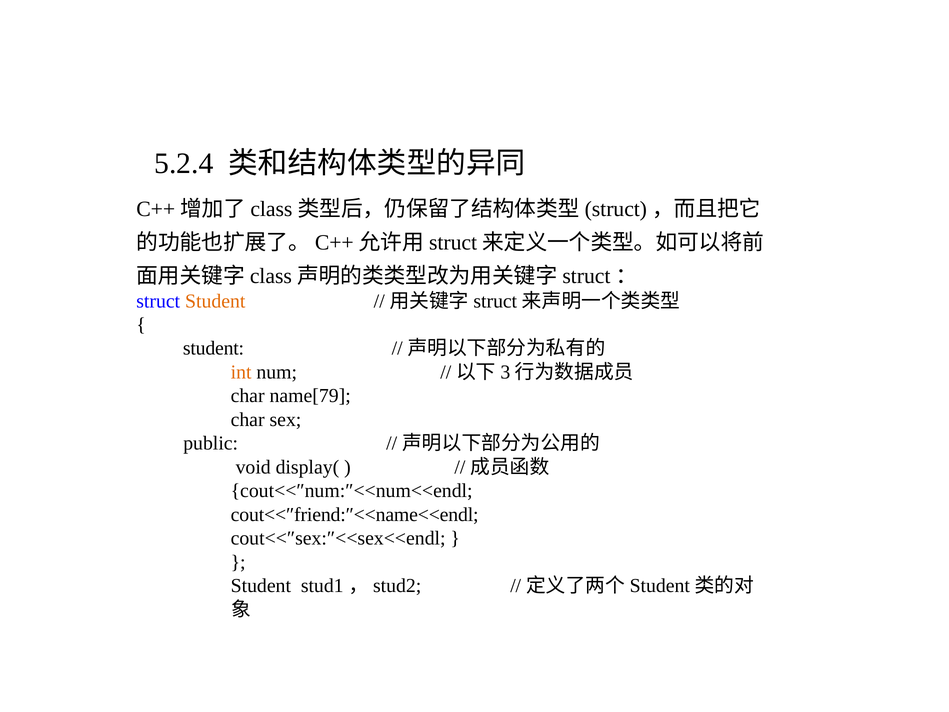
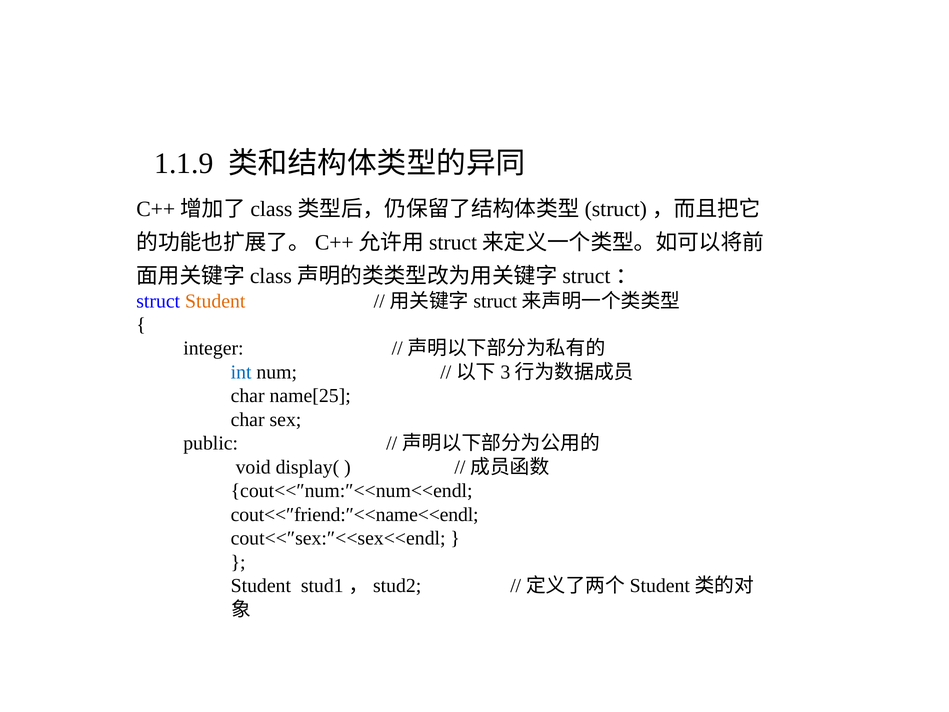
5.2.4: 5.2.4 -> 1.1.9
student at (214, 348): student -> integer
int colour: orange -> blue
name[79: name[79 -> name[25
